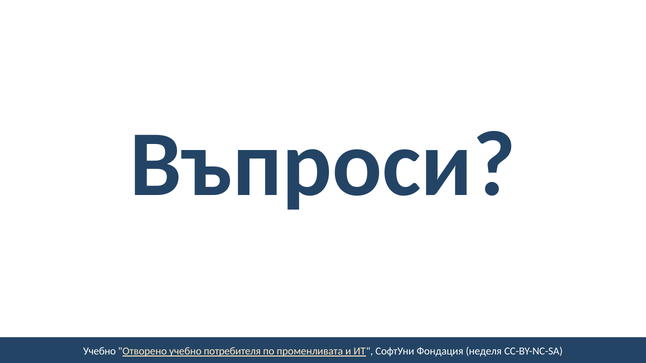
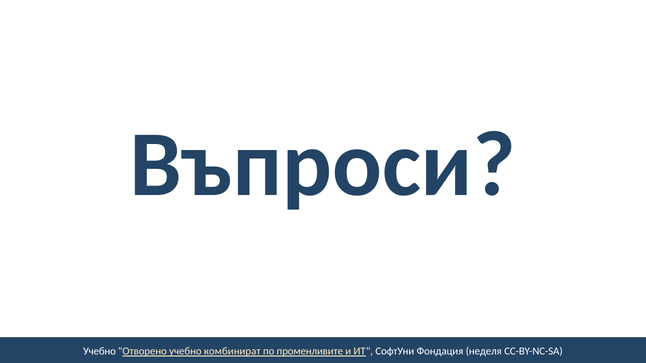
потребителя: потребителя -> комбинират
променливата: променливата -> променливите
